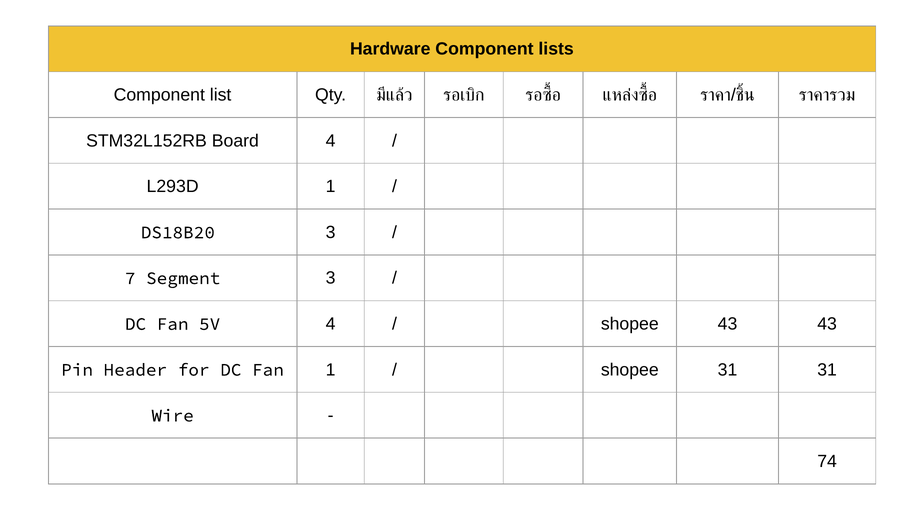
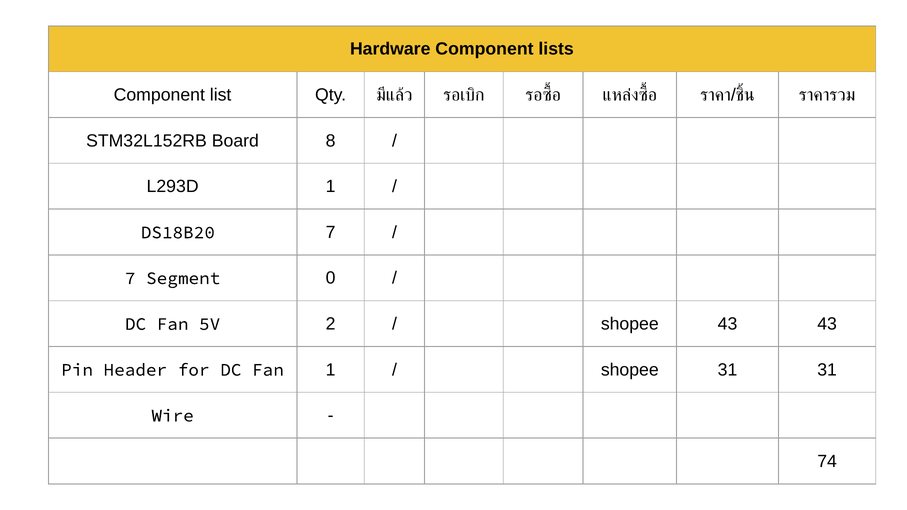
Board 4: 4 -> 8
DS18B20 3: 3 -> 7
Segment 3: 3 -> 0
5V 4: 4 -> 2
